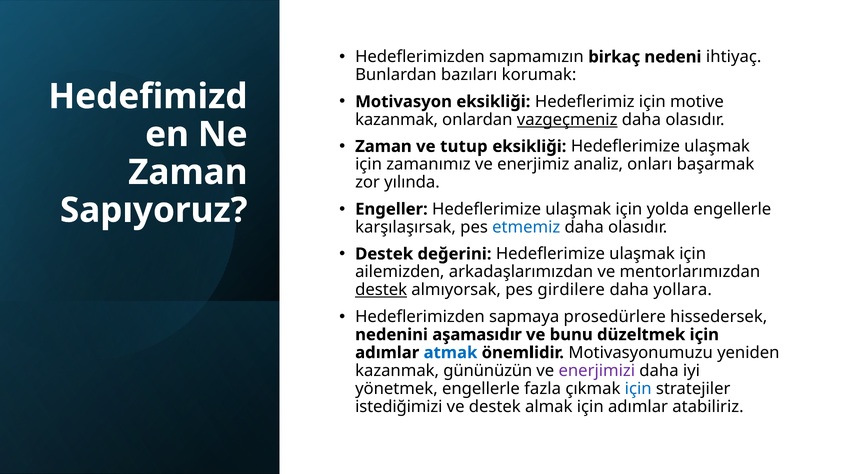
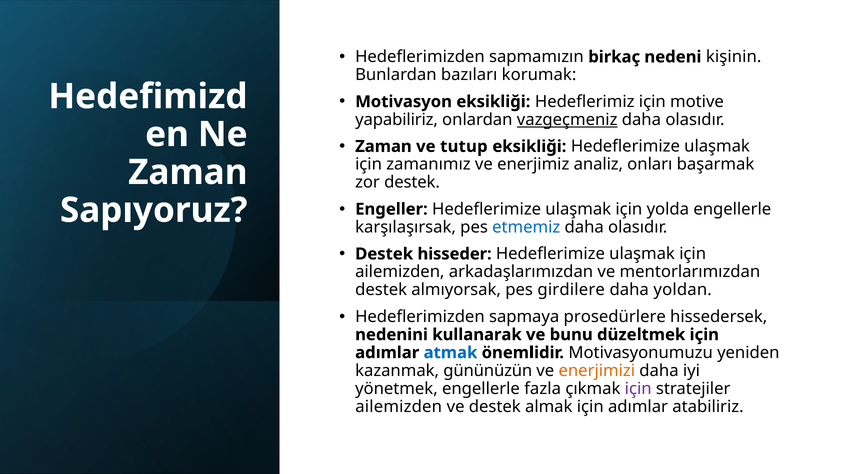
ihtiyaç: ihtiyaç -> kişinin
kazanmak at (397, 120): kazanmak -> yapabiliriz
zor yılında: yılında -> destek
değerini: değerini -> hisseder
destek at (381, 290) underline: present -> none
yollara: yollara -> yoldan
aşamasıdır: aşamasıdır -> kullanarak
enerjimizi colour: purple -> orange
için at (638, 389) colour: blue -> purple
istediğimizi at (399, 407): istediğimizi -> ailemizden
